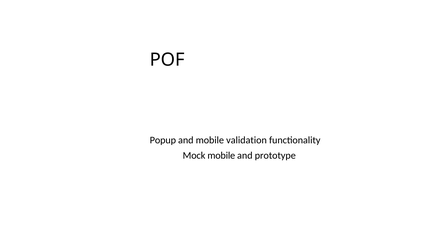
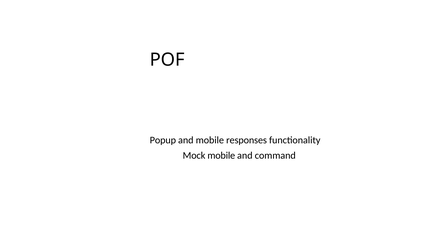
validation: validation -> responses
prototype: prototype -> command
